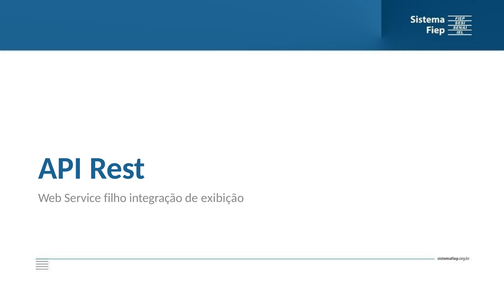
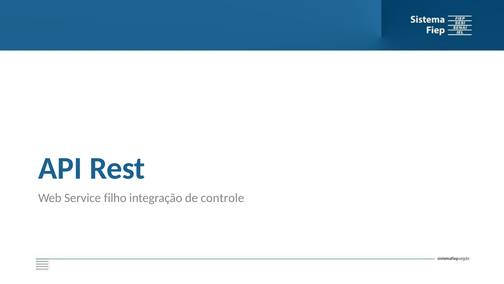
exibição: exibição -> controle
